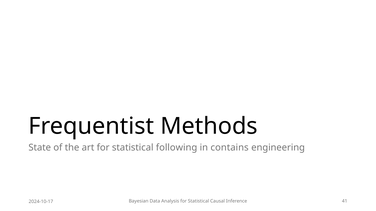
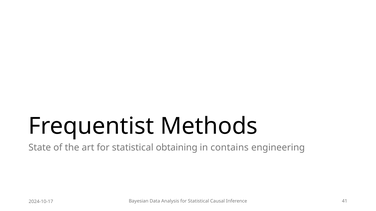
following: following -> obtaining
